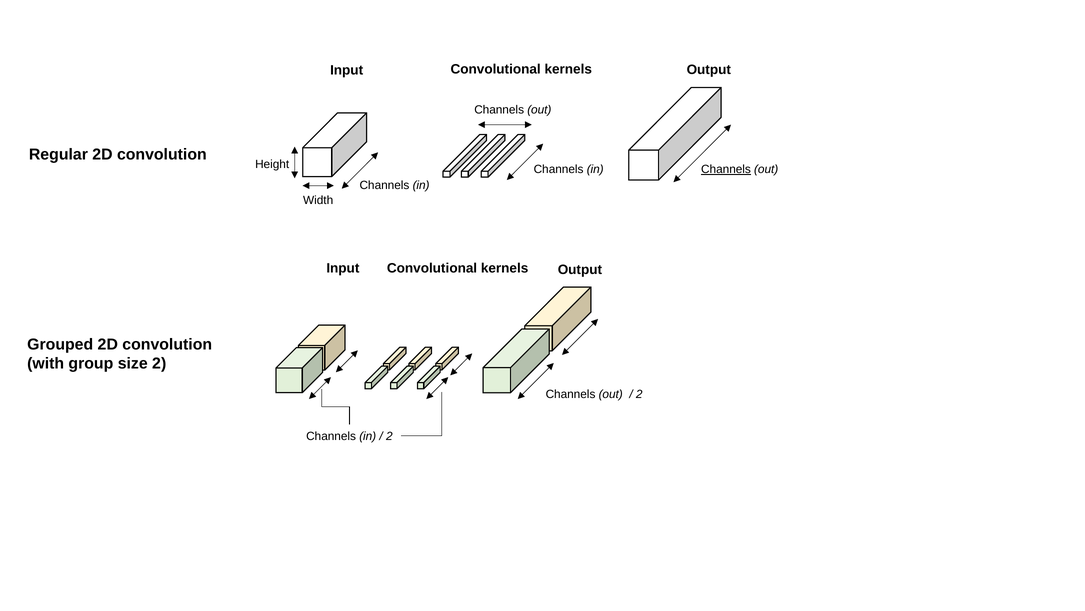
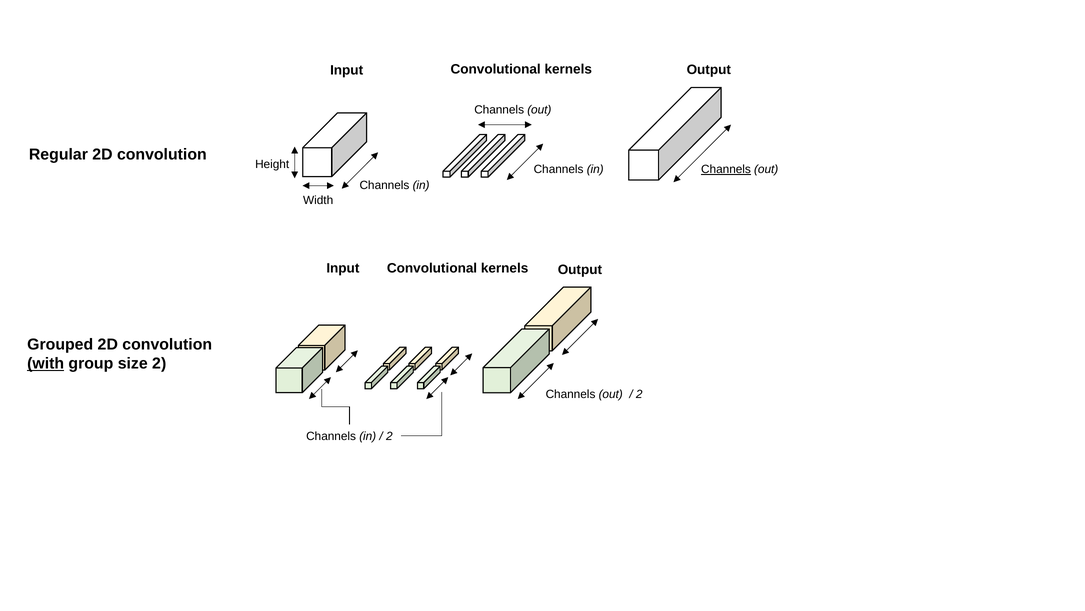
with underline: none -> present
